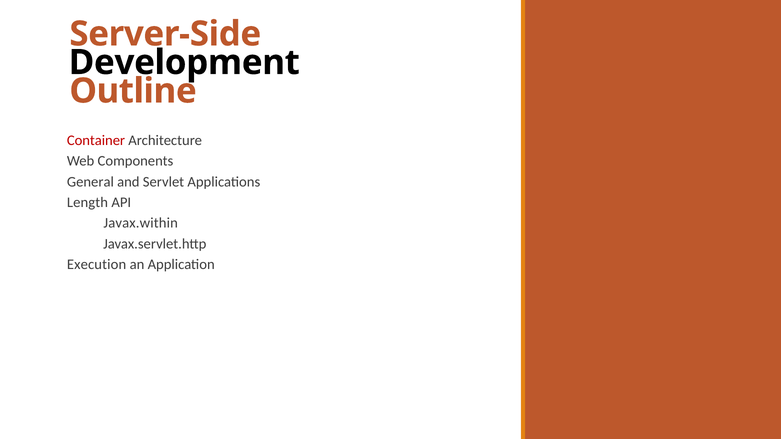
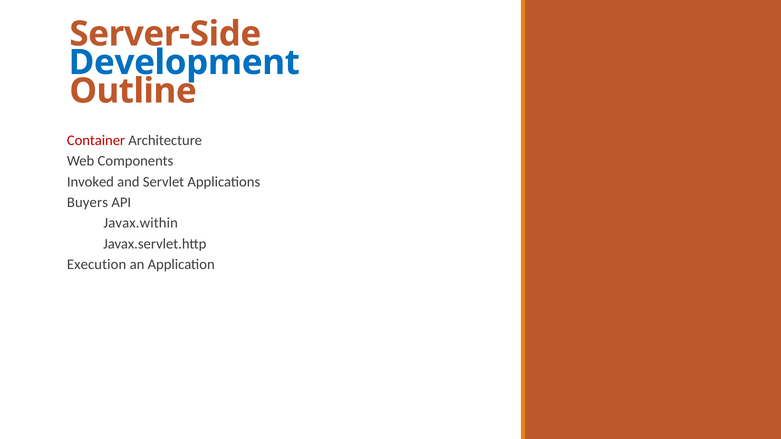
Development colour: black -> blue
General: General -> Invoked
Length: Length -> Buyers
